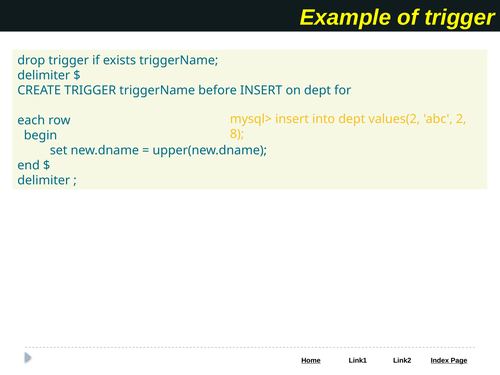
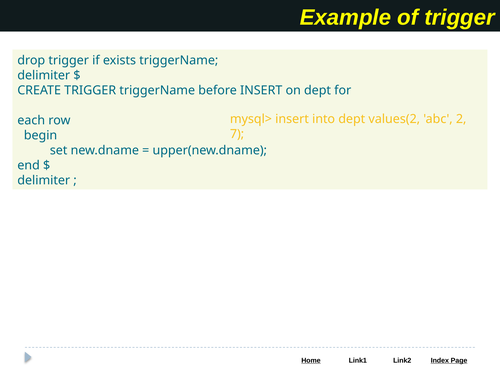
8: 8 -> 7
